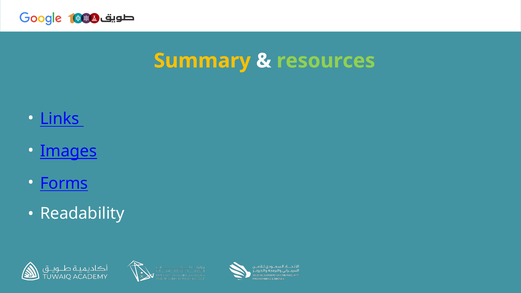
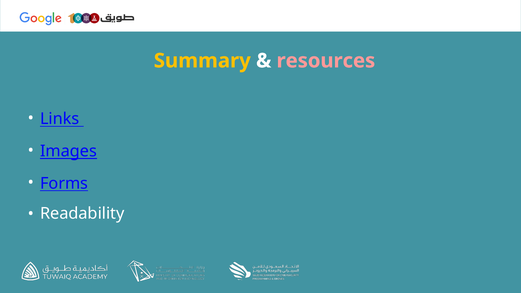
resources colour: light green -> pink
